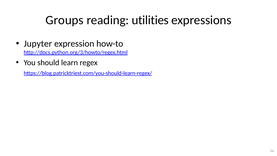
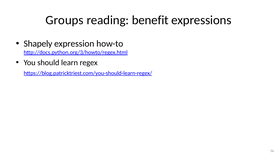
utilities: utilities -> benefit
Jupyter: Jupyter -> Shapely
